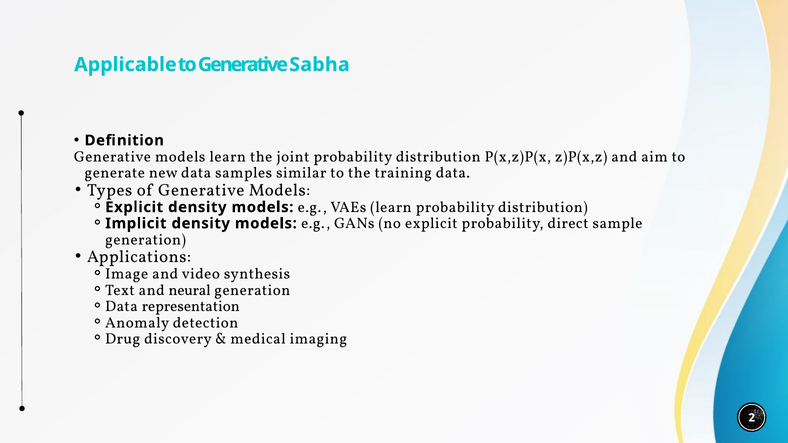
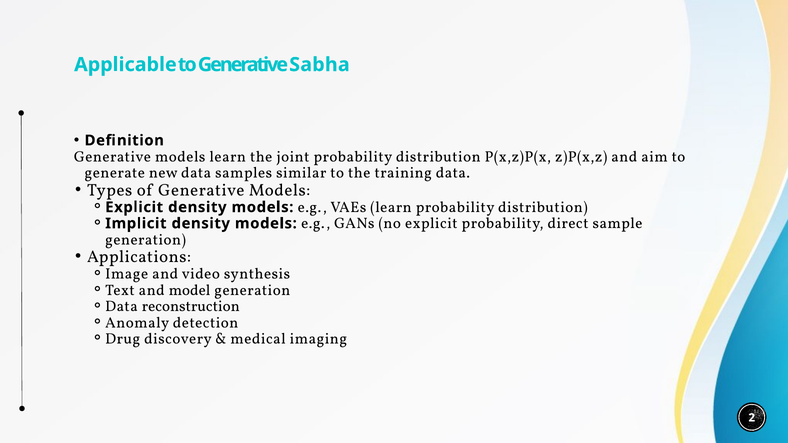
neural: neural -> model
representation: representation -> reconstruction
